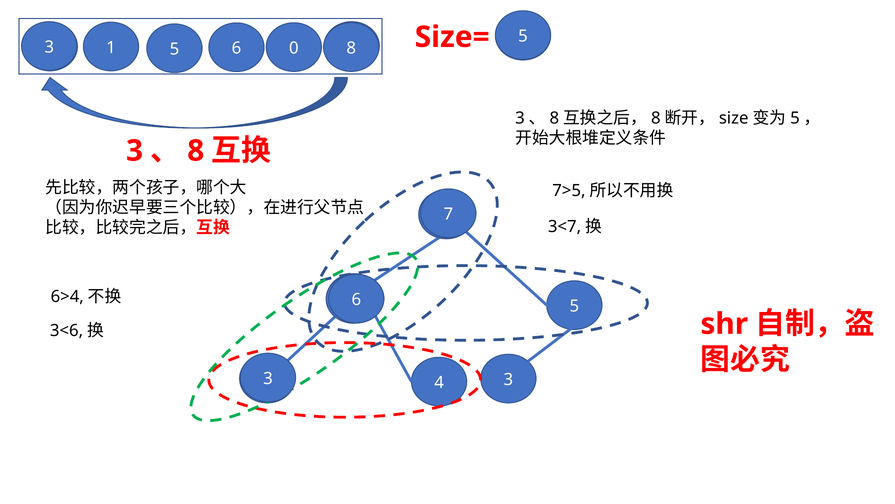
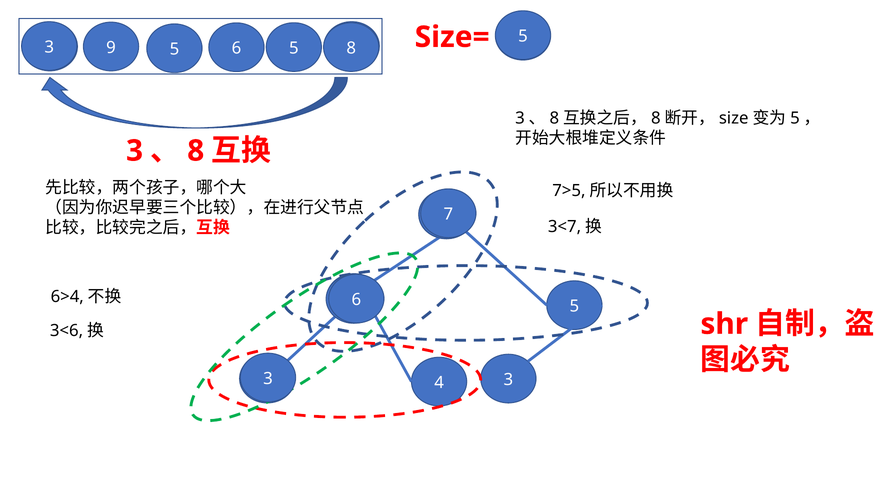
1: 1 -> 9
6 0: 0 -> 5
